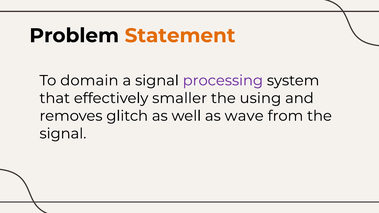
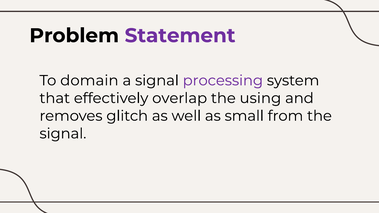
Statement colour: orange -> purple
smaller: smaller -> overlap
wave: wave -> small
